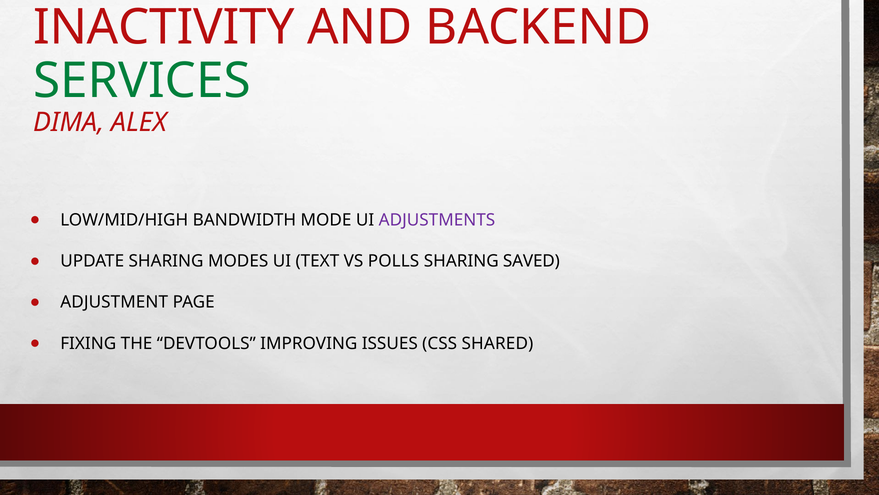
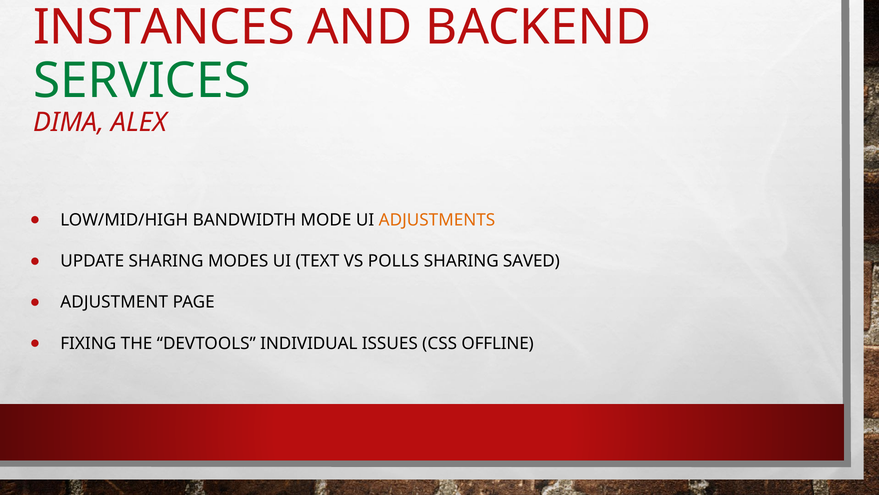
INACTIVITY: INACTIVITY -> INSTANCES
ADJUSTMENTS colour: purple -> orange
IMPROVING: IMPROVING -> INDIVIDUAL
SHARED: SHARED -> OFFLINE
